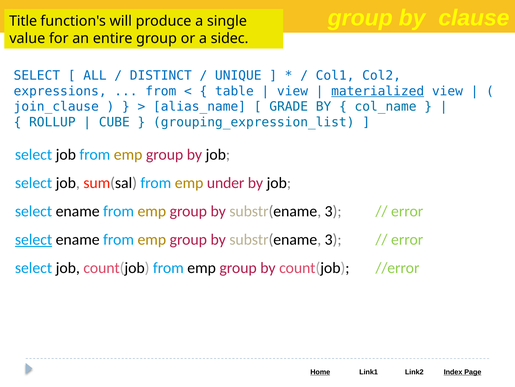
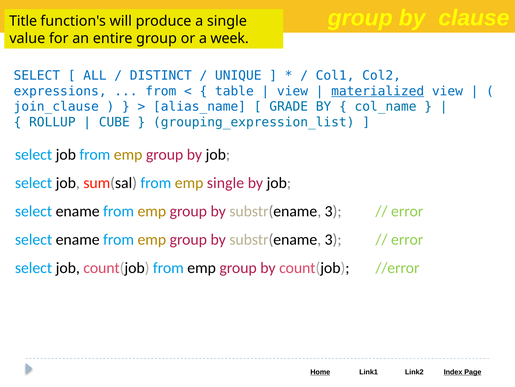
sidec: sidec -> week
emp under: under -> single
select at (34, 239) underline: present -> none
